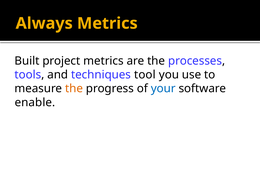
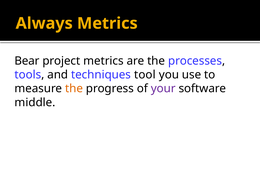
Built: Built -> Bear
your colour: blue -> purple
enable: enable -> middle
